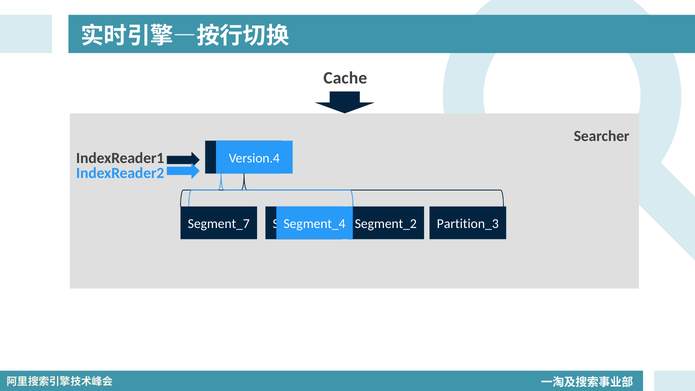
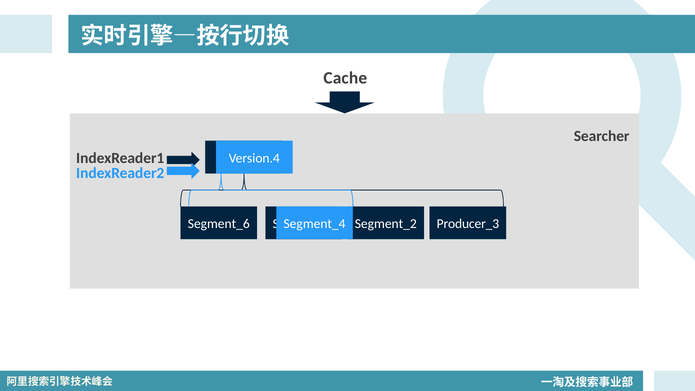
Segment_7: Segment_7 -> Segment_6
Partition_3: Partition_3 -> Producer_3
